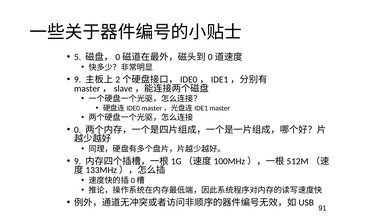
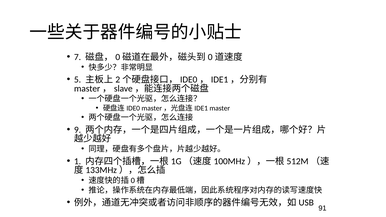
5: 5 -> 7
9 at (78, 80): 9 -> 5
0: 0 -> 9
9 at (78, 161): 9 -> 1
